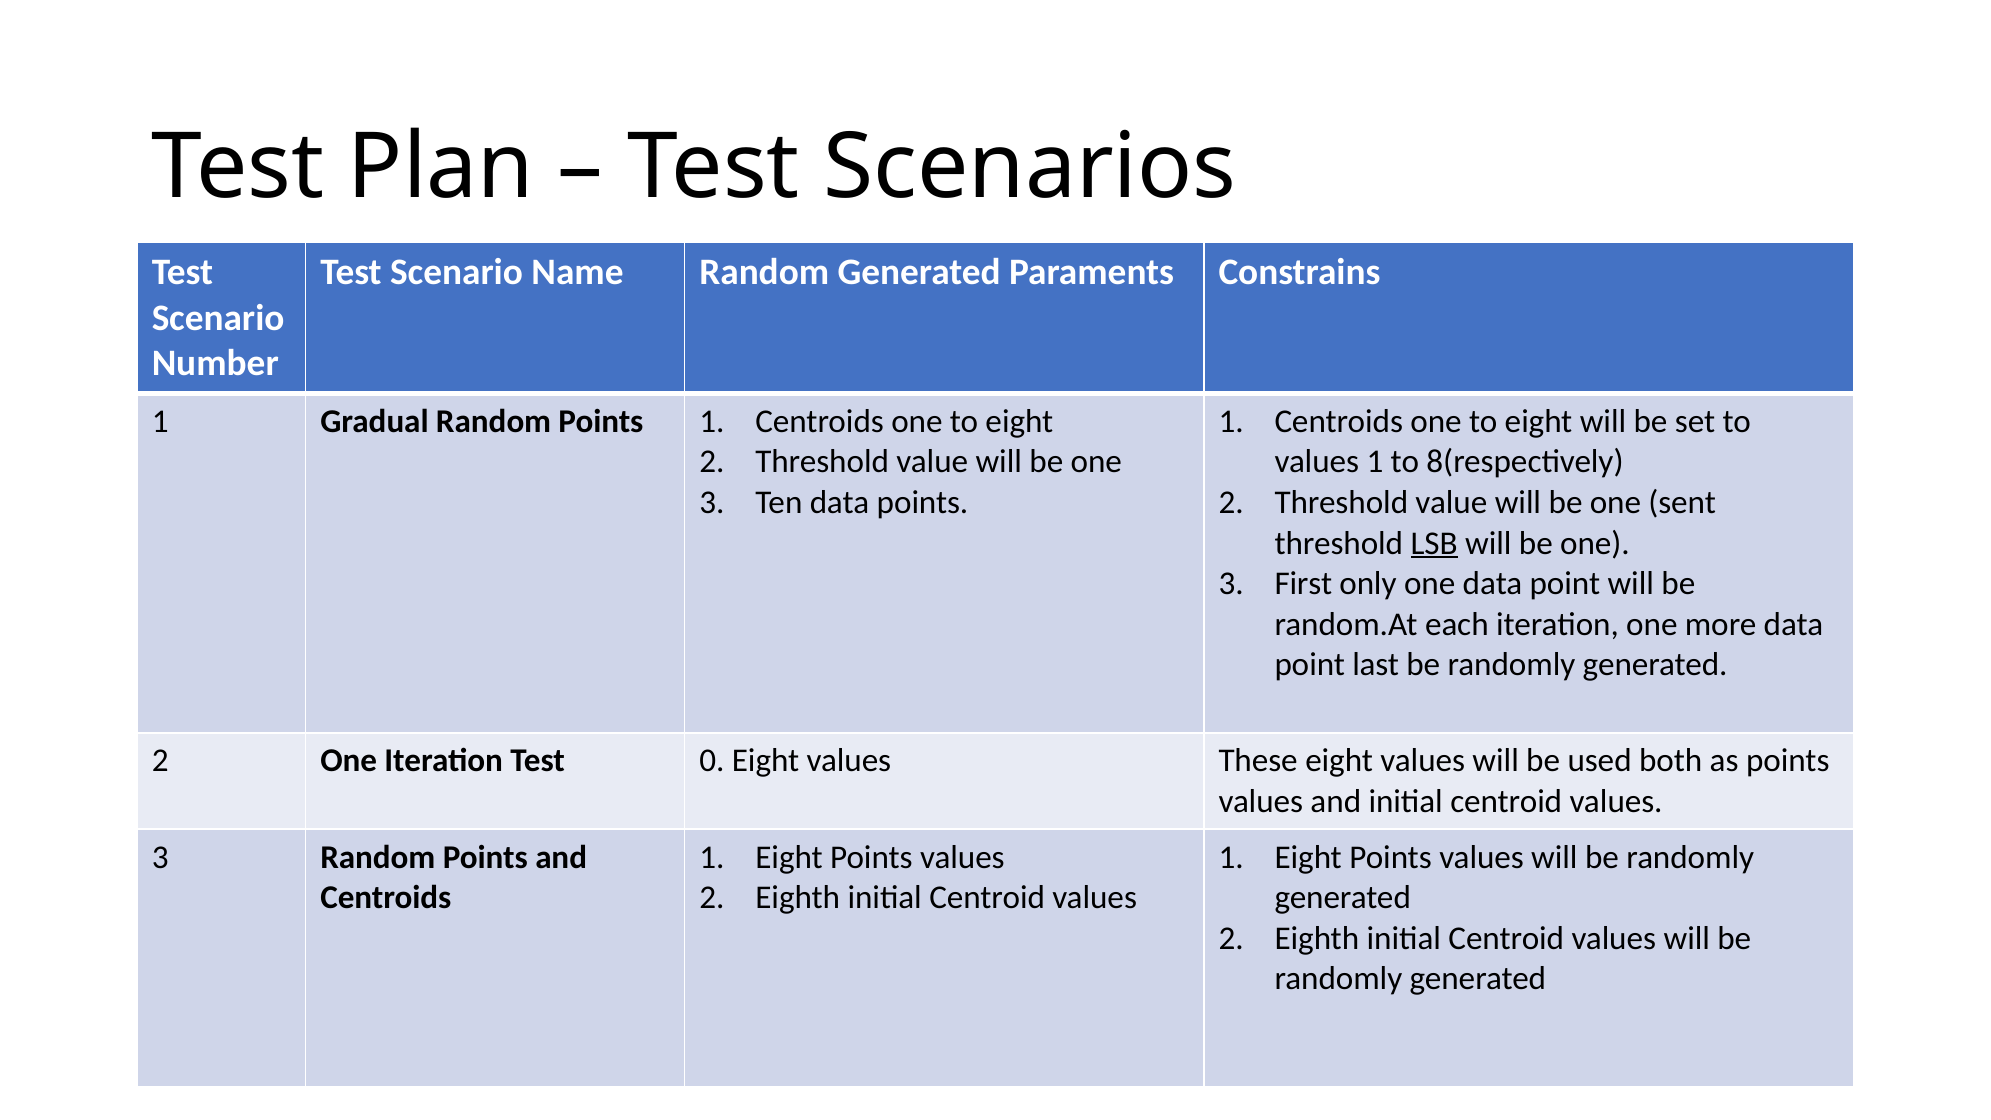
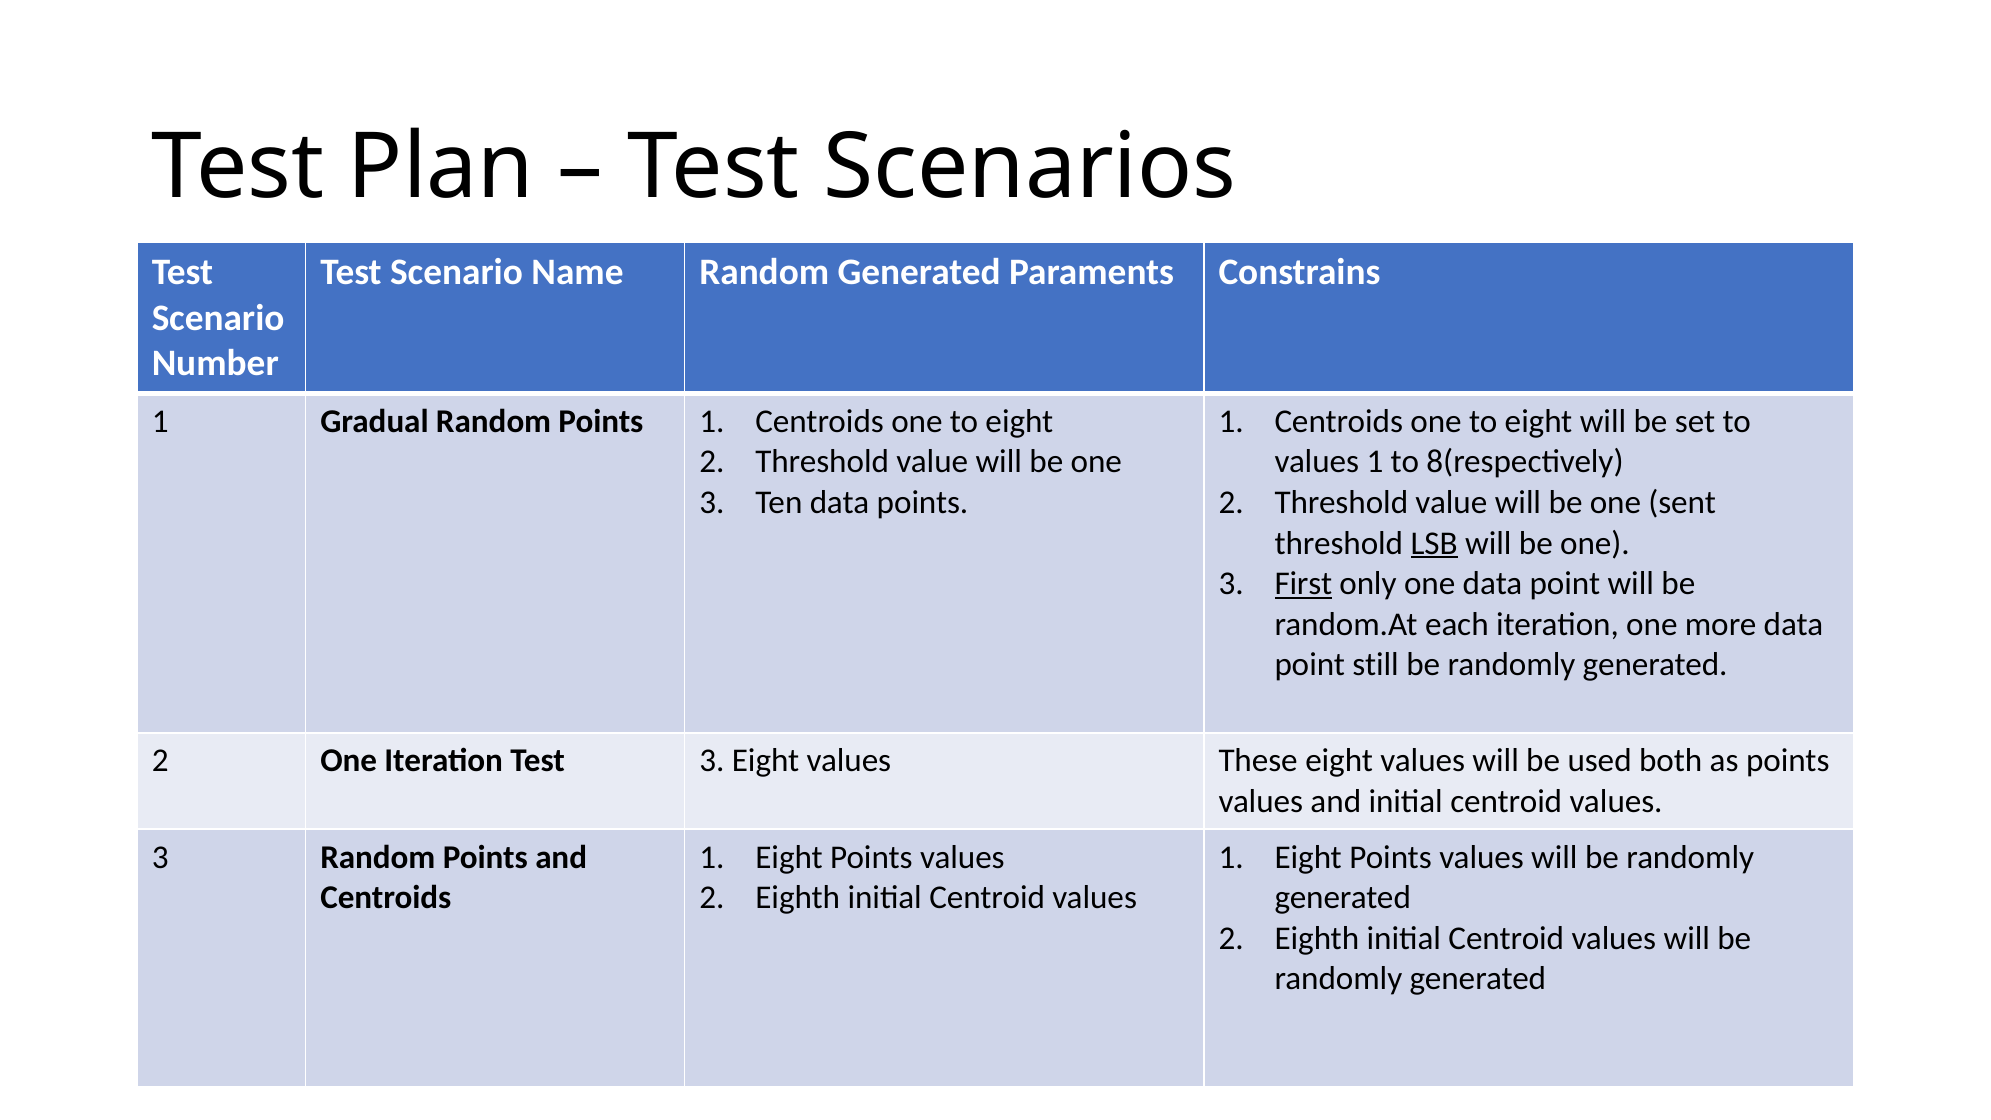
First underline: none -> present
last: last -> still
Test 0: 0 -> 3
